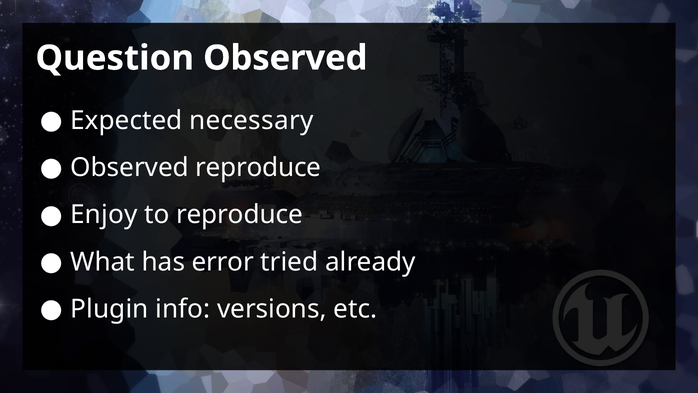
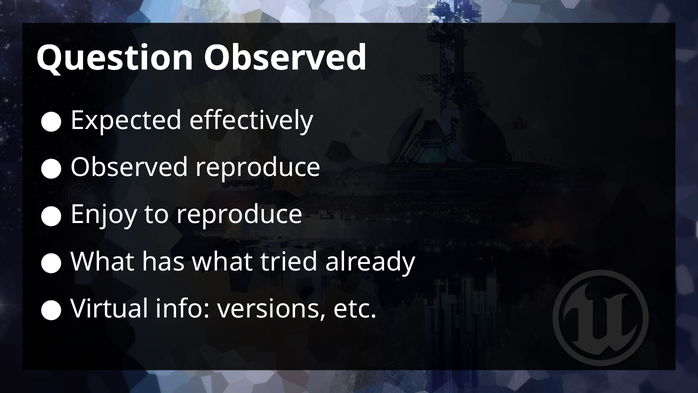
necessary: necessary -> effectively
has error: error -> what
Plugin: Plugin -> Virtual
